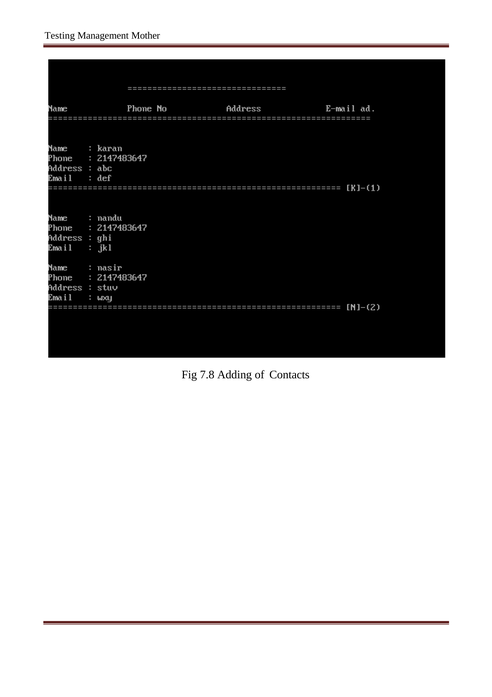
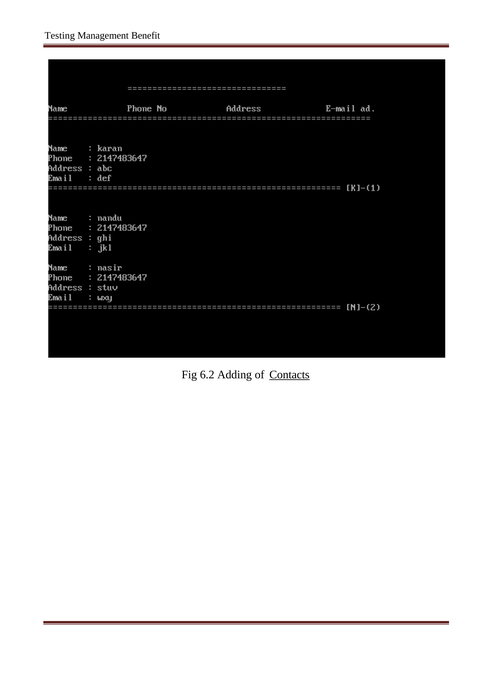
Mother: Mother -> Benefit
7.8: 7.8 -> 6.2
Contacts underline: none -> present
